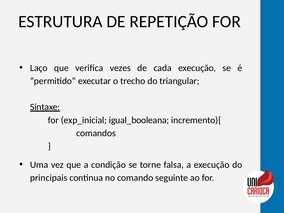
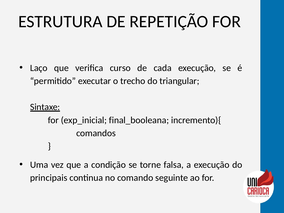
vezes: vezes -> curso
igual_booleana: igual_booleana -> final_booleana
